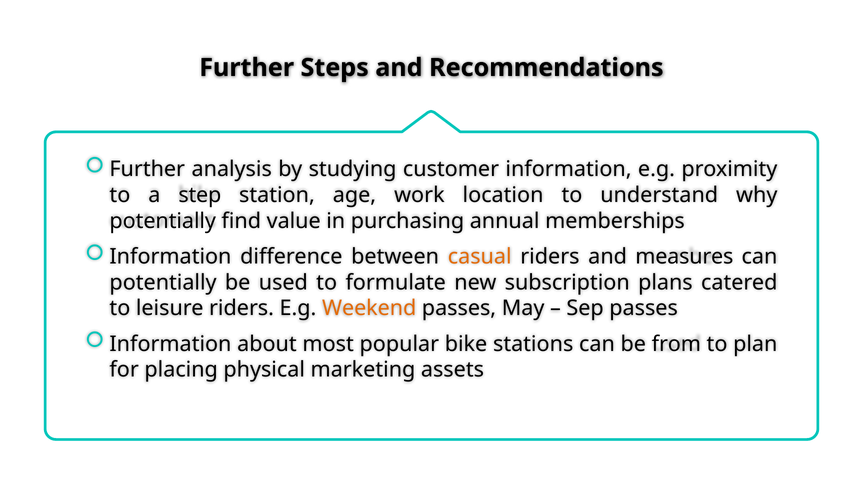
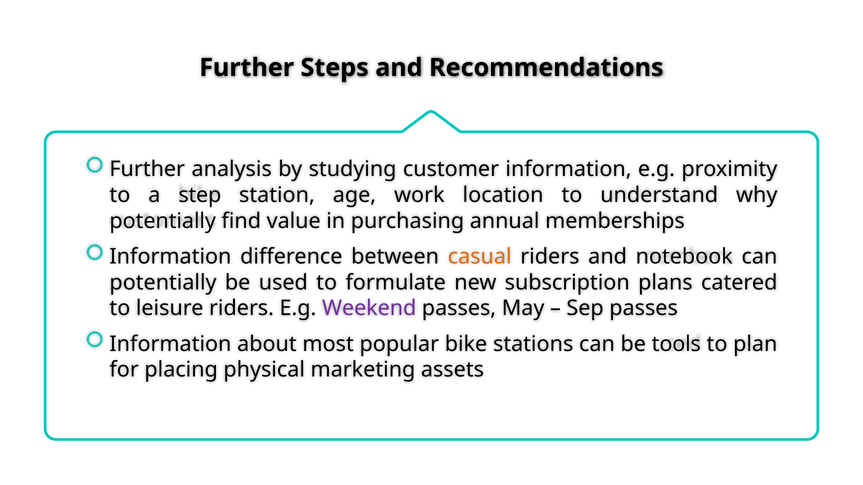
measures: measures -> notebook
Weekend colour: orange -> purple
from: from -> tools
